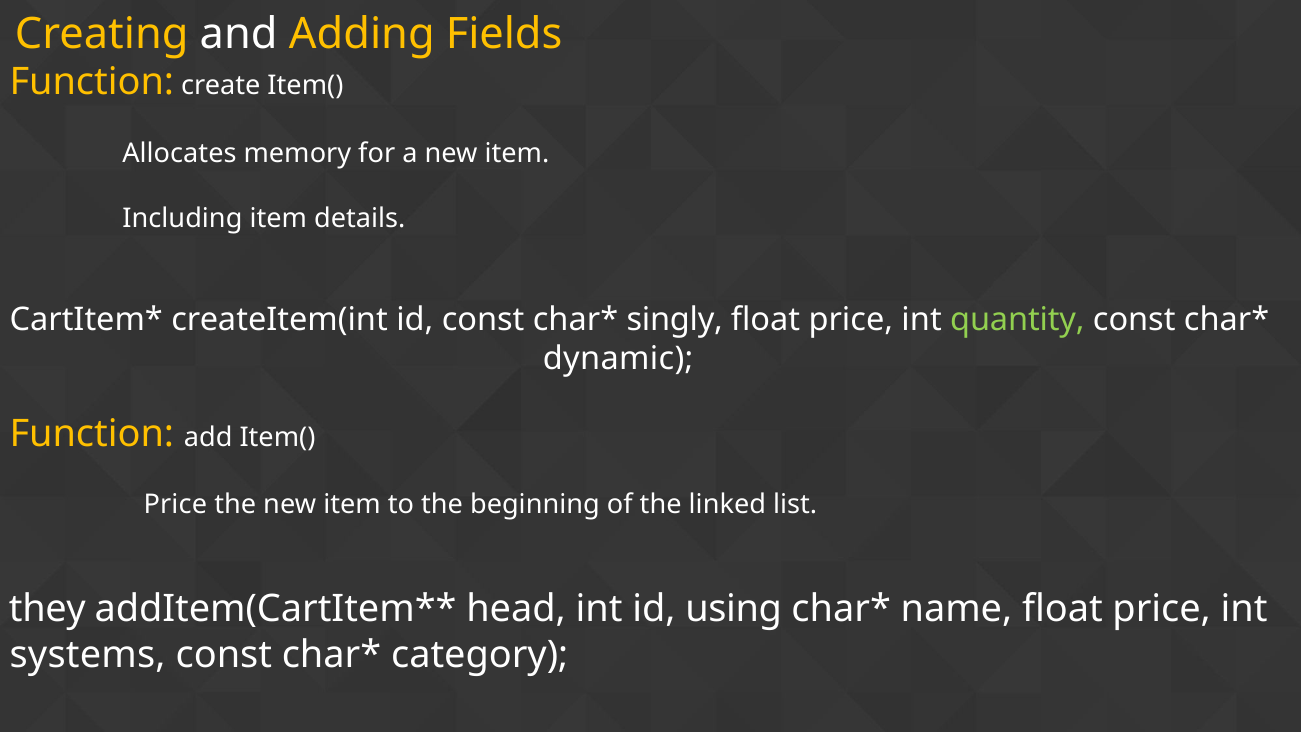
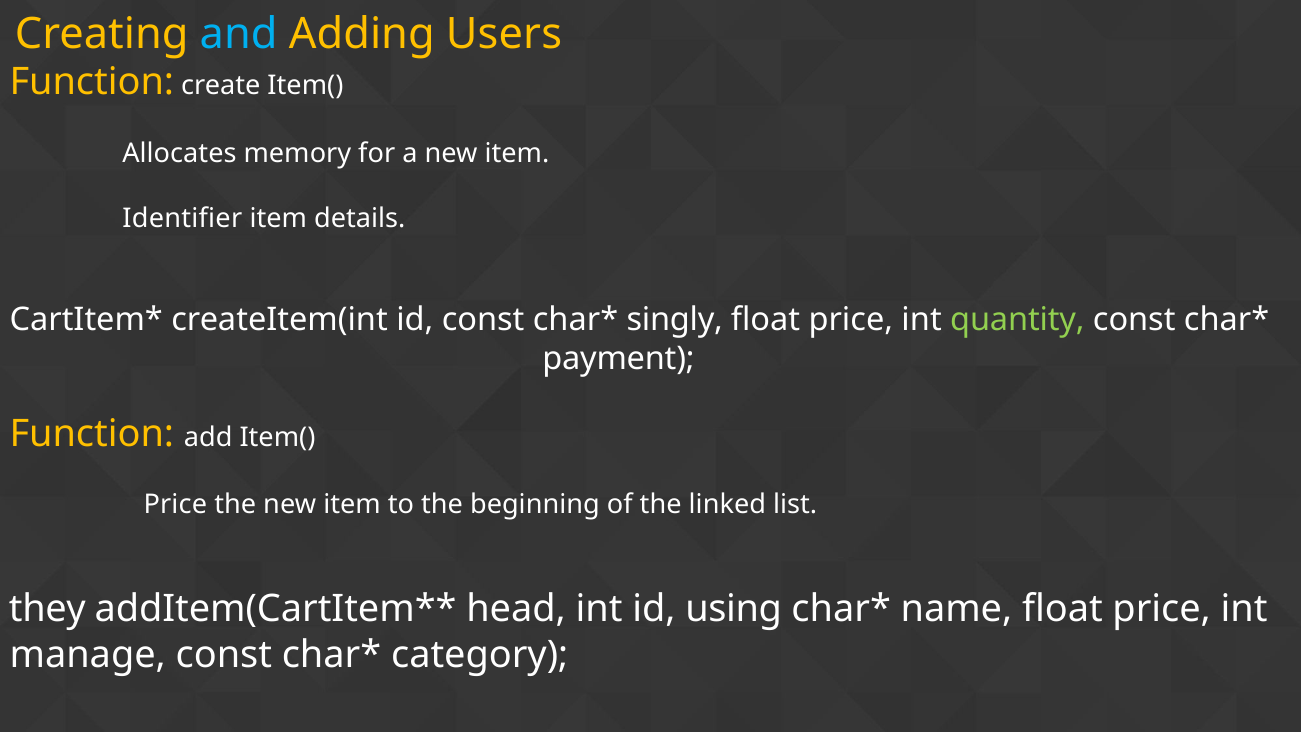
and colour: white -> light blue
Fields: Fields -> Users
Including: Including -> Identifier
dynamic: dynamic -> payment
systems: systems -> manage
